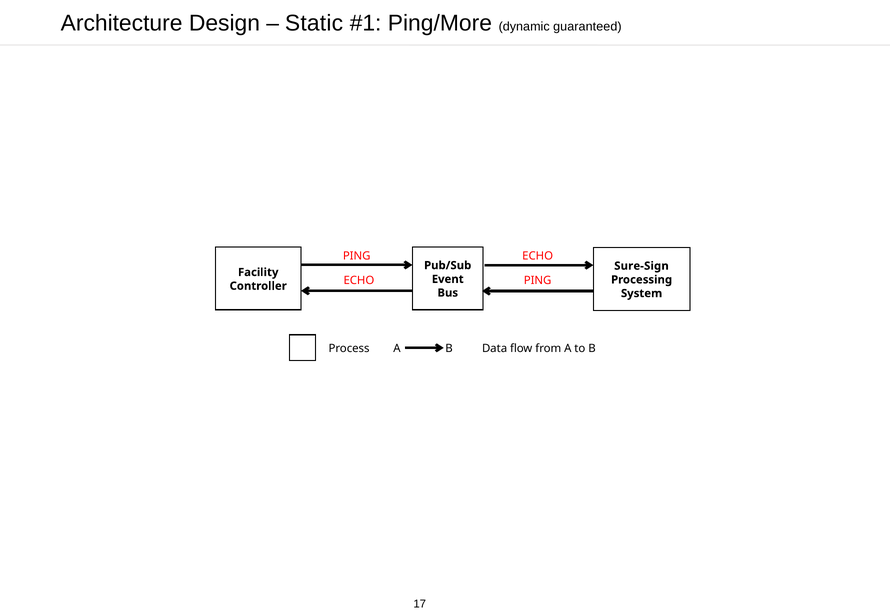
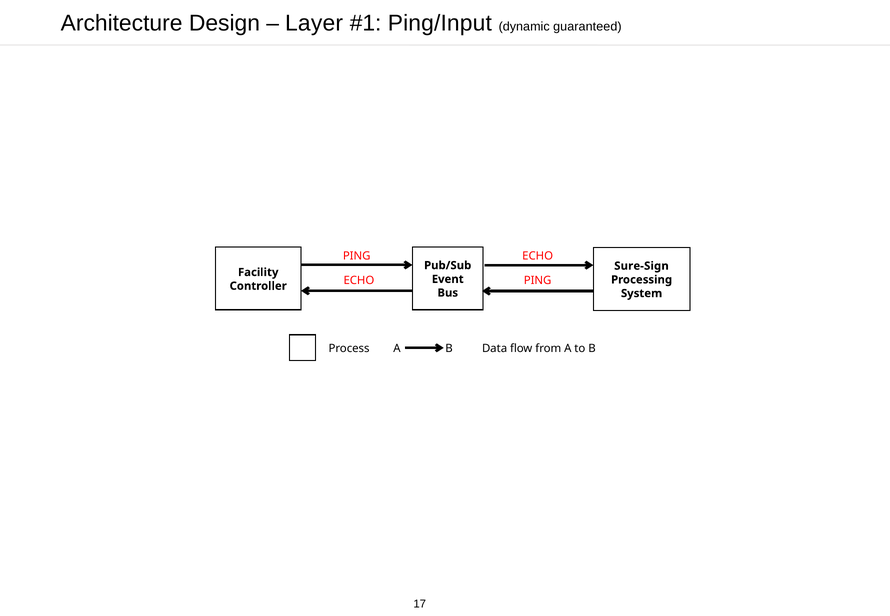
Static: Static -> Layer
Ping/More: Ping/More -> Ping/Input
